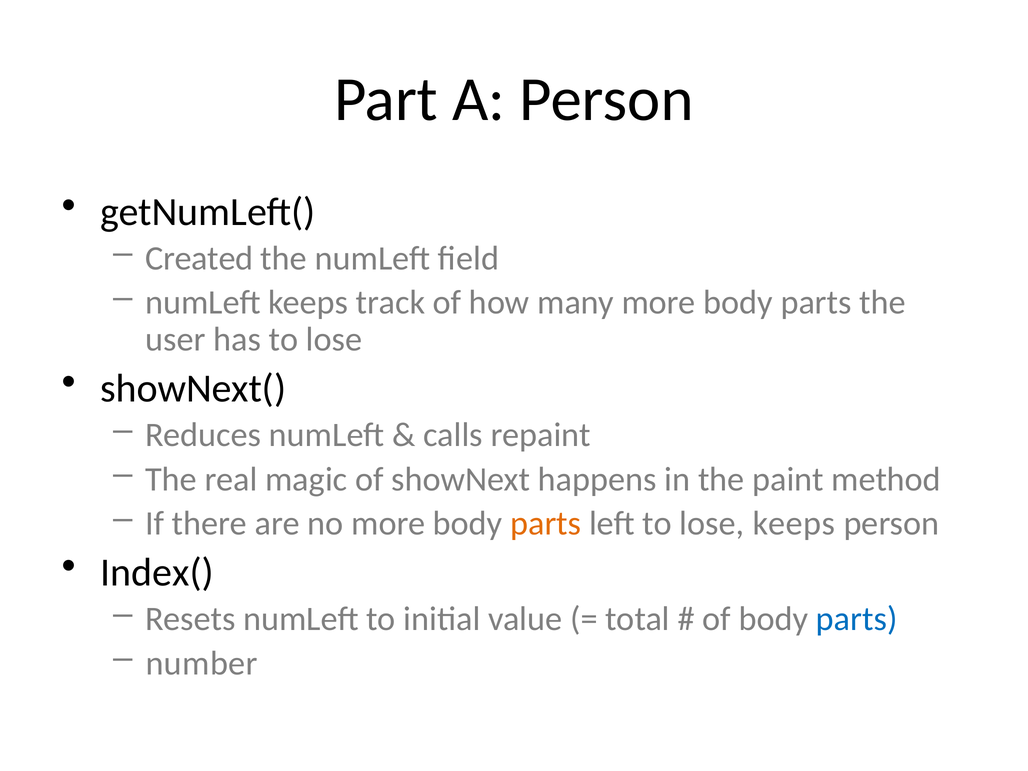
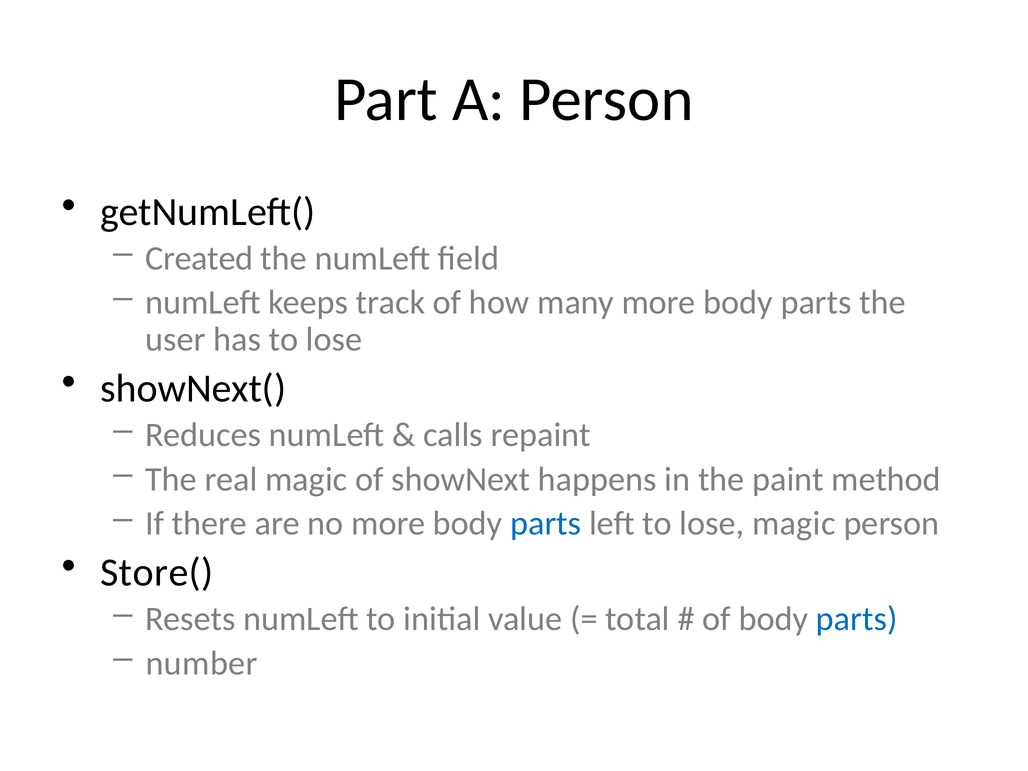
parts at (546, 524) colour: orange -> blue
lose keeps: keeps -> magic
Index(: Index( -> Store(
